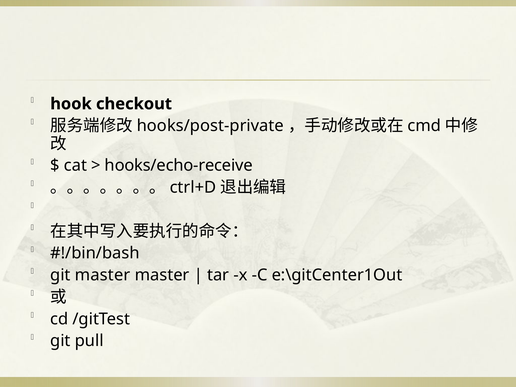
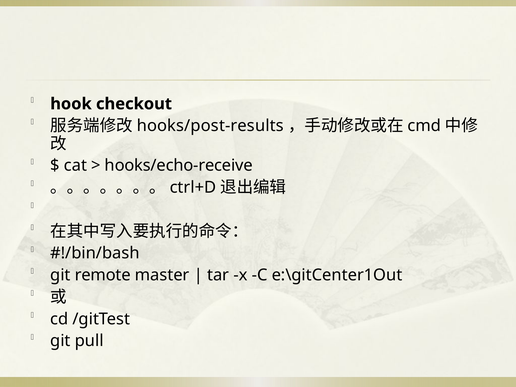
hooks/post-private: hooks/post-private -> hooks/post-results
git master: master -> remote
